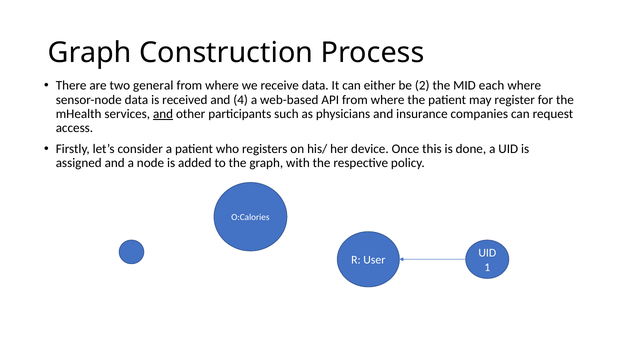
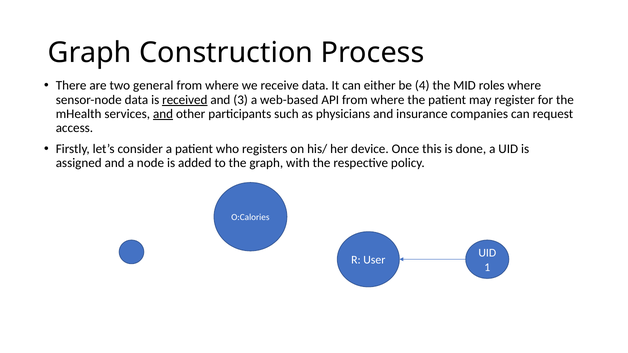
2: 2 -> 4
each: each -> roles
received underline: none -> present
4: 4 -> 3
